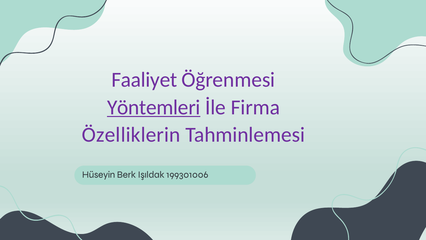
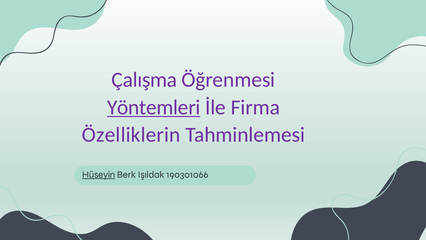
Faaliyet: Faaliyet -> Çalışma
Hüseyin underline: none -> present
199301006: 199301006 -> 190301066
